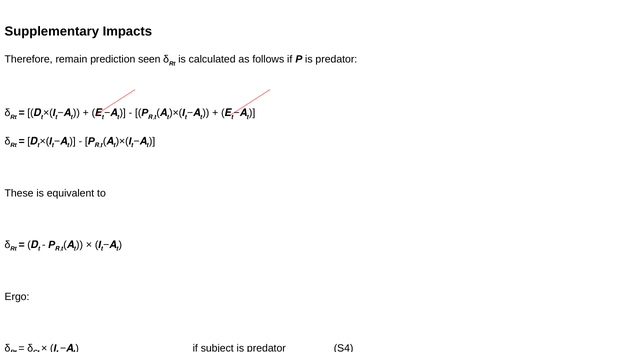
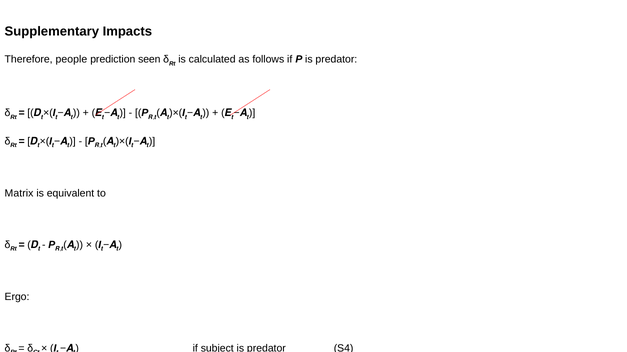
remain: remain -> people
These: These -> Matrix
